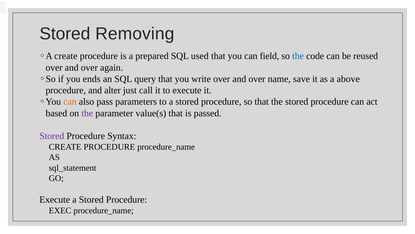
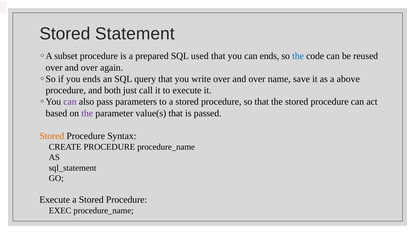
Removing: Removing -> Statement
create at (66, 56): create -> subset
can field: field -> ends
alter: alter -> both
can at (70, 102) colour: orange -> purple
Stored at (52, 136) colour: purple -> orange
